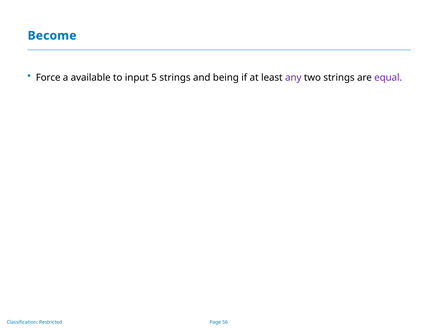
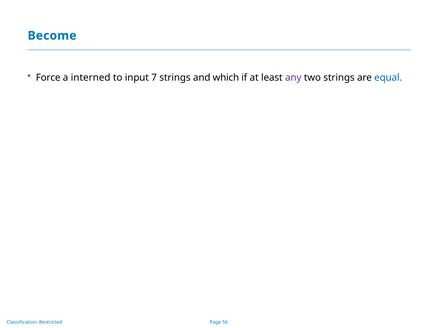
available: available -> interned
5: 5 -> 7
being: being -> which
equal colour: purple -> blue
